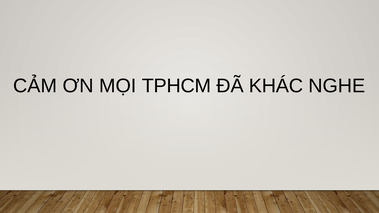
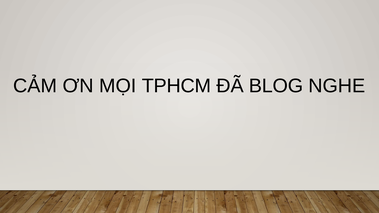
KHÁC: KHÁC -> BLOG
